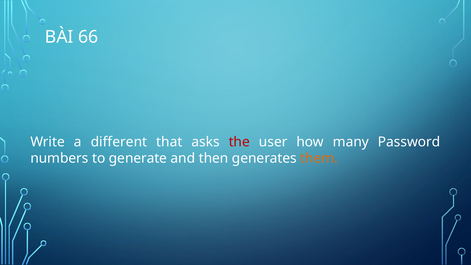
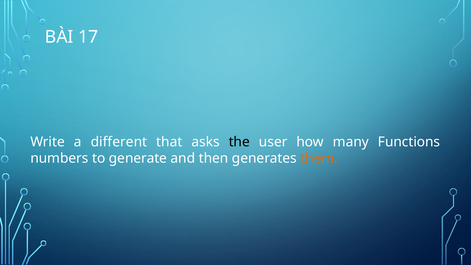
66: 66 -> 17
the colour: red -> black
Password: Password -> Functions
